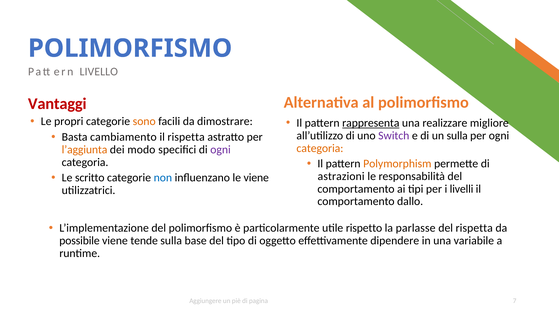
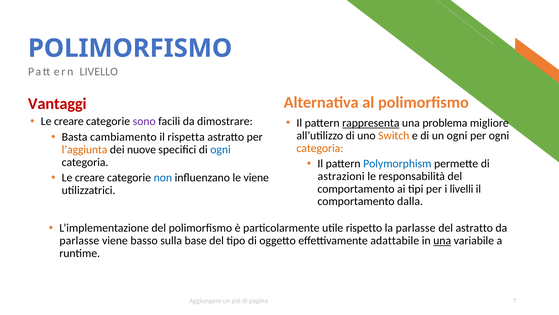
propri at (69, 121): propri -> creare
sono colour: orange -> purple
realizzare: realizzare -> problema
Switch colour: purple -> orange
un sulla: sulla -> ogni
modo: modo -> nuove
ogni at (221, 149) colour: purple -> blue
Polymorphism colour: orange -> blue
scritto at (90, 177): scritto -> creare
dallo: dallo -> dalla
del rispetta: rispetta -> astratto
possibile at (79, 240): possibile -> parlasse
tende: tende -> basso
dipendere: dipendere -> adattabile
una at (442, 240) underline: none -> present
